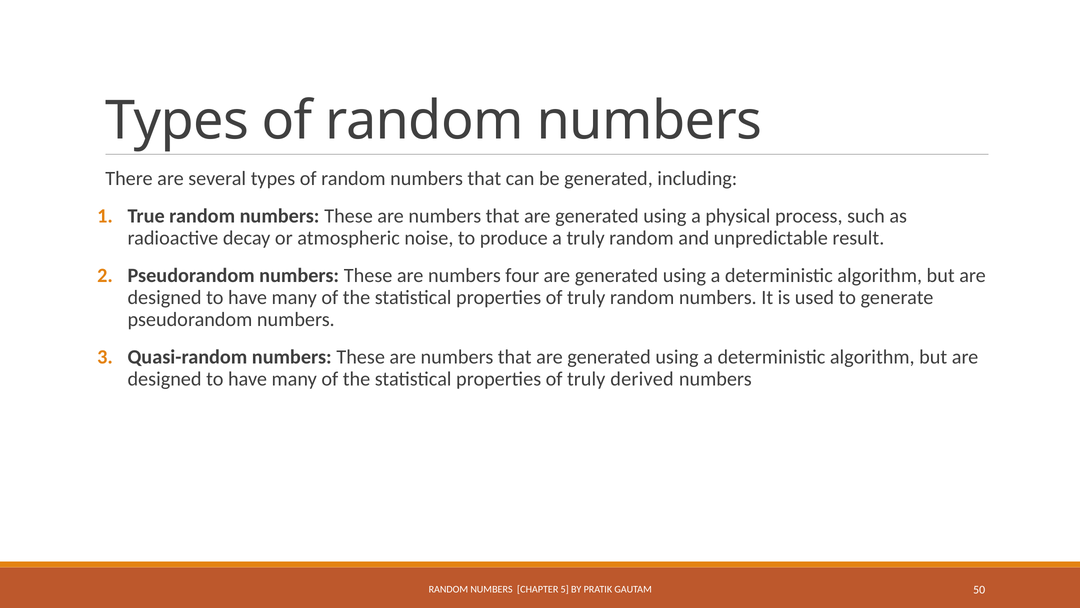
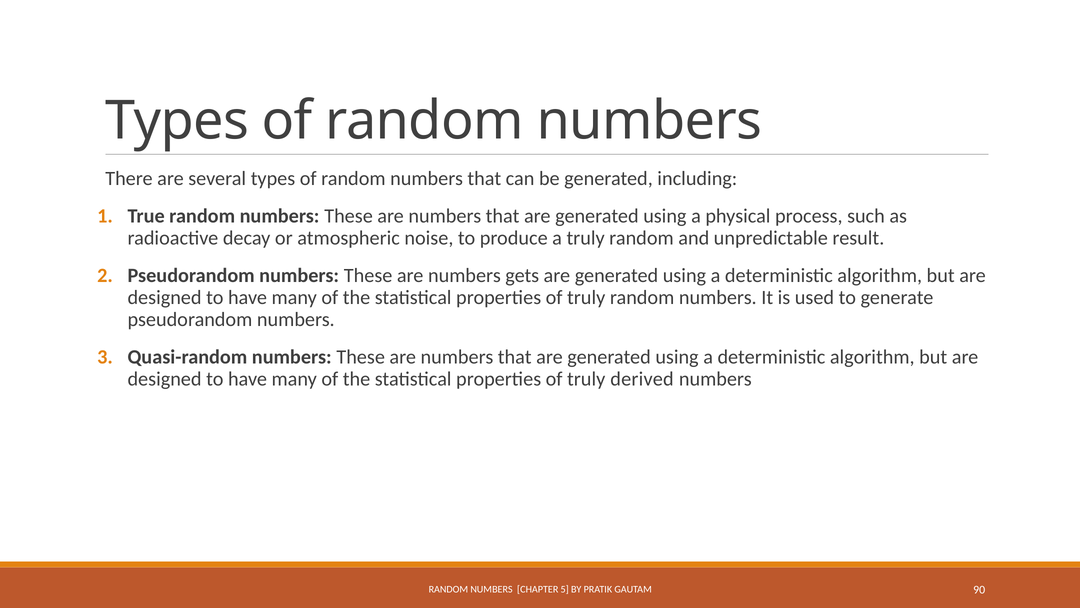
four: four -> gets
50: 50 -> 90
